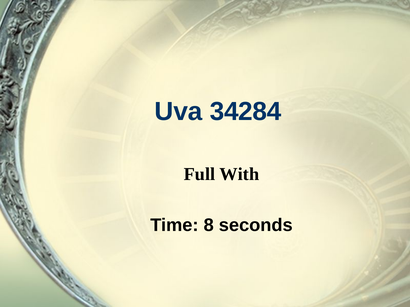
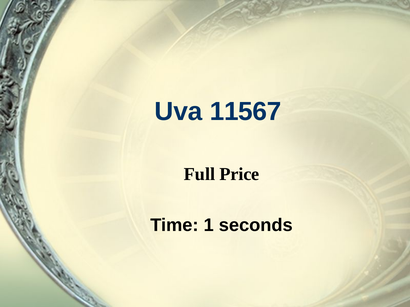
34284: 34284 -> 11567
With: With -> Price
8: 8 -> 1
